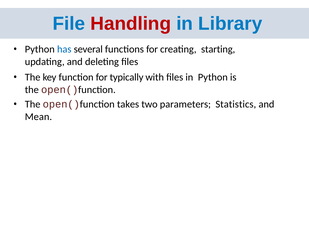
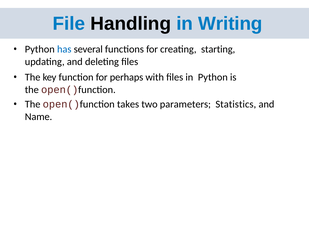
Handling colour: red -> black
Library: Library -> Writing
typically: typically -> perhaps
Mean: Mean -> Name
